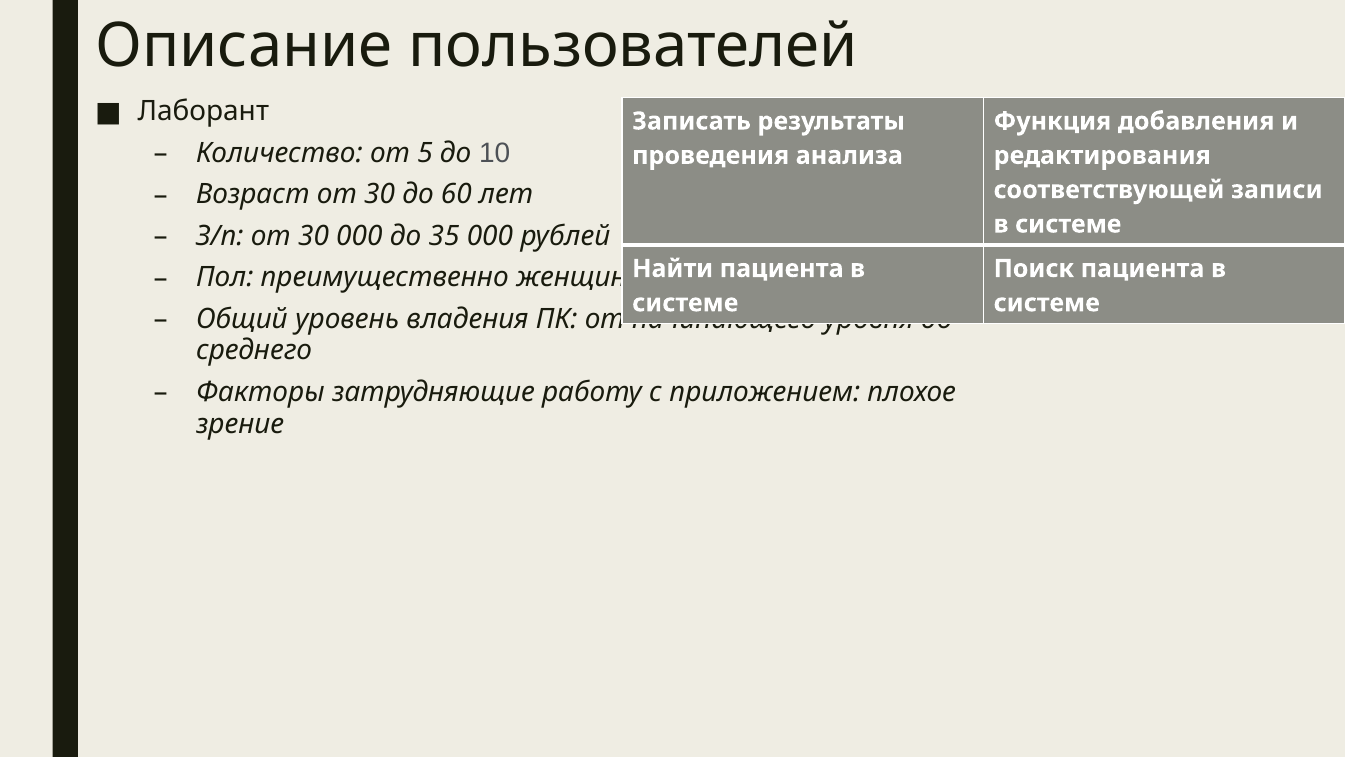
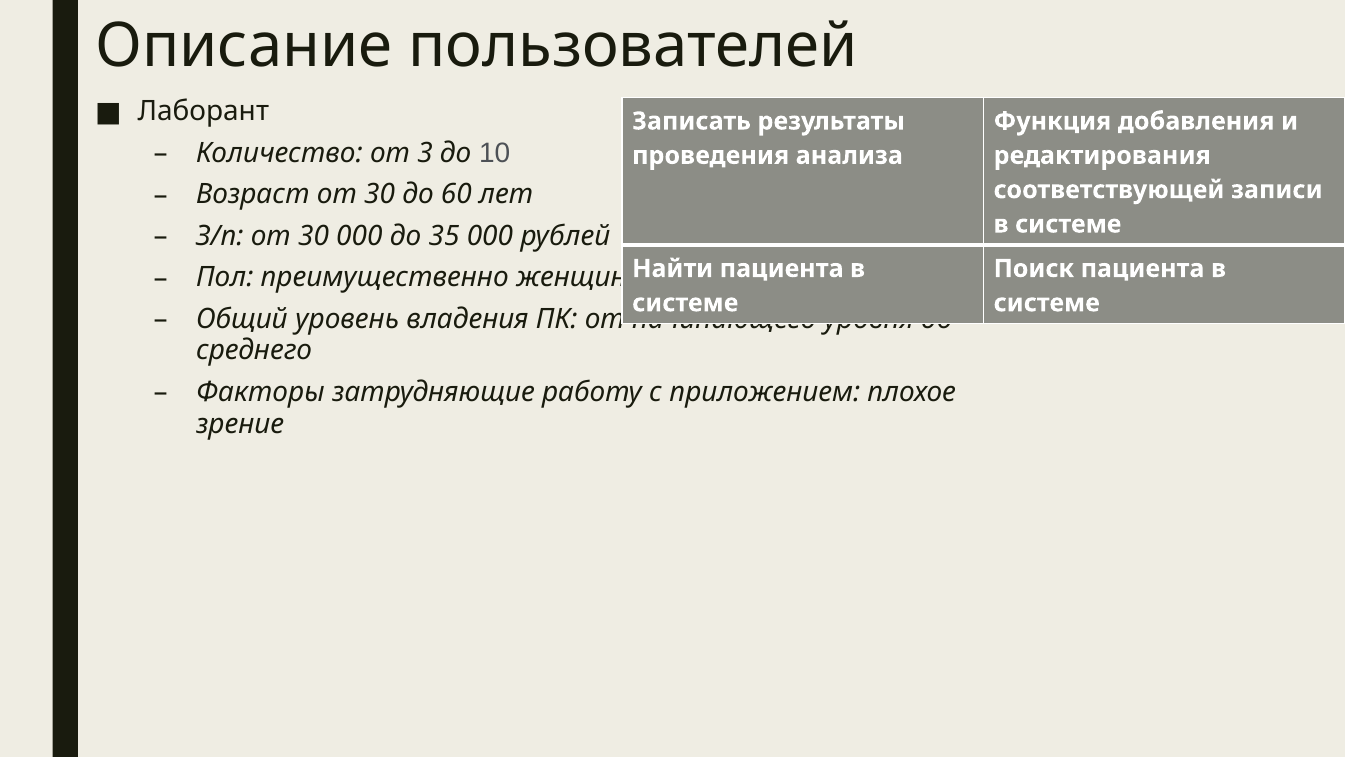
5: 5 -> 3
